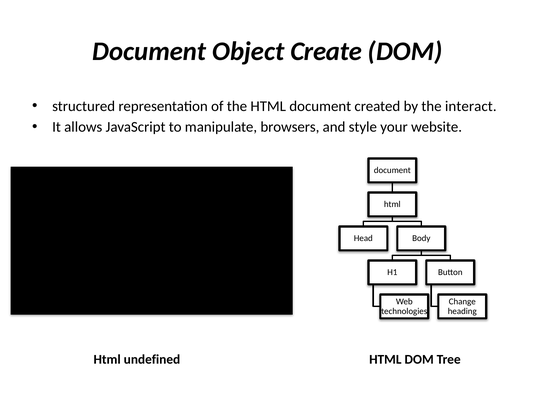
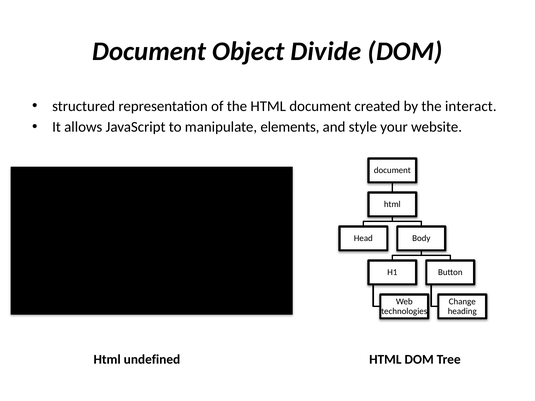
Create: Create -> Divide
browsers: browsers -> elements
